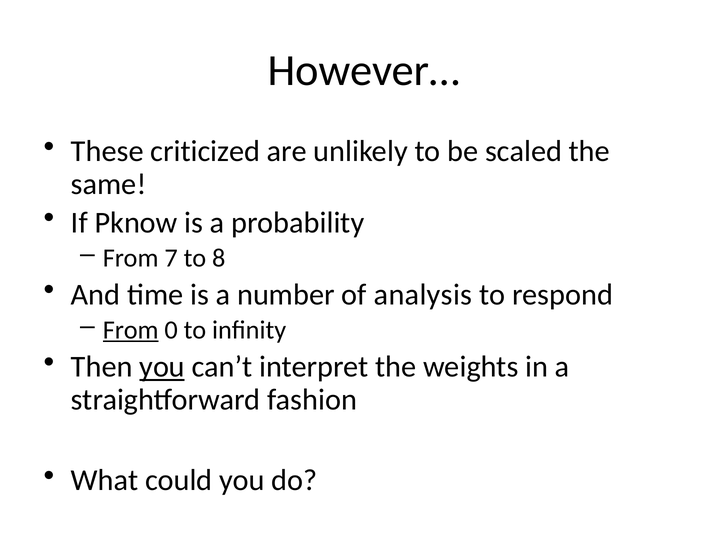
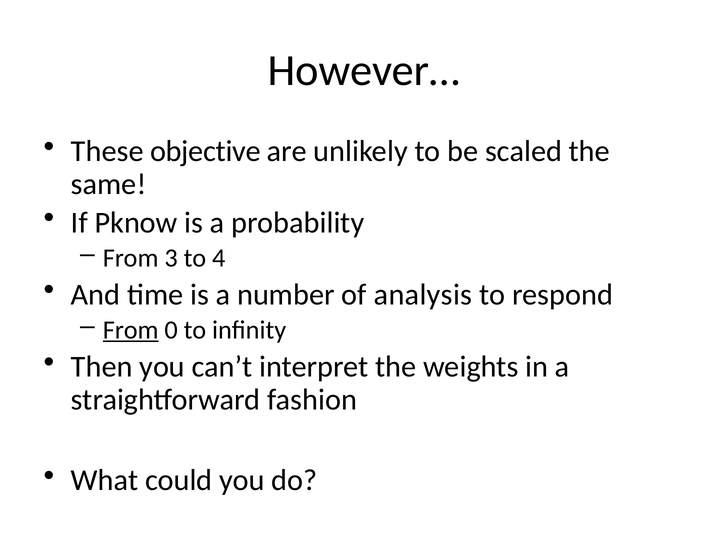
criticized: criticized -> objective
7: 7 -> 3
8: 8 -> 4
you at (162, 367) underline: present -> none
